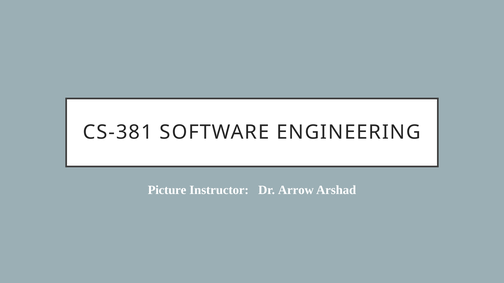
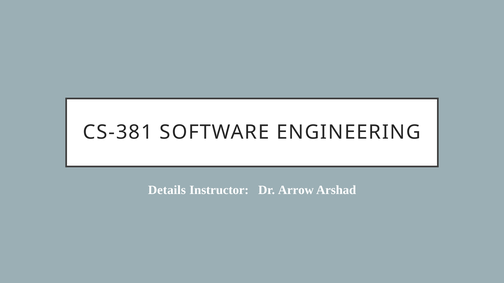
Picture: Picture -> Details
